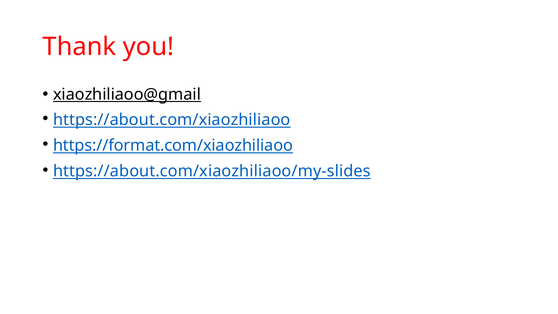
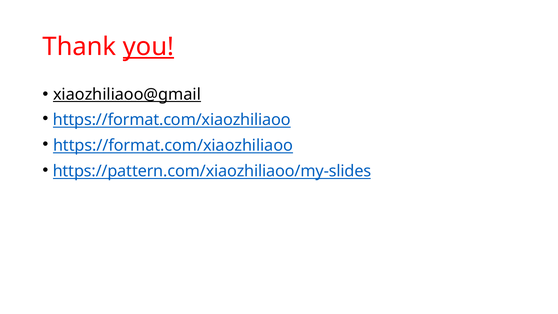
you underline: none -> present
https://about.com/xiaozhiliaoo at (172, 120): https://about.com/xiaozhiliaoo -> https://format.com/xiaozhiliaoo
https://about.com/xiaozhiliaoo/my-slides: https://about.com/xiaozhiliaoo/my-slides -> https://pattern.com/xiaozhiliaoo/my-slides
